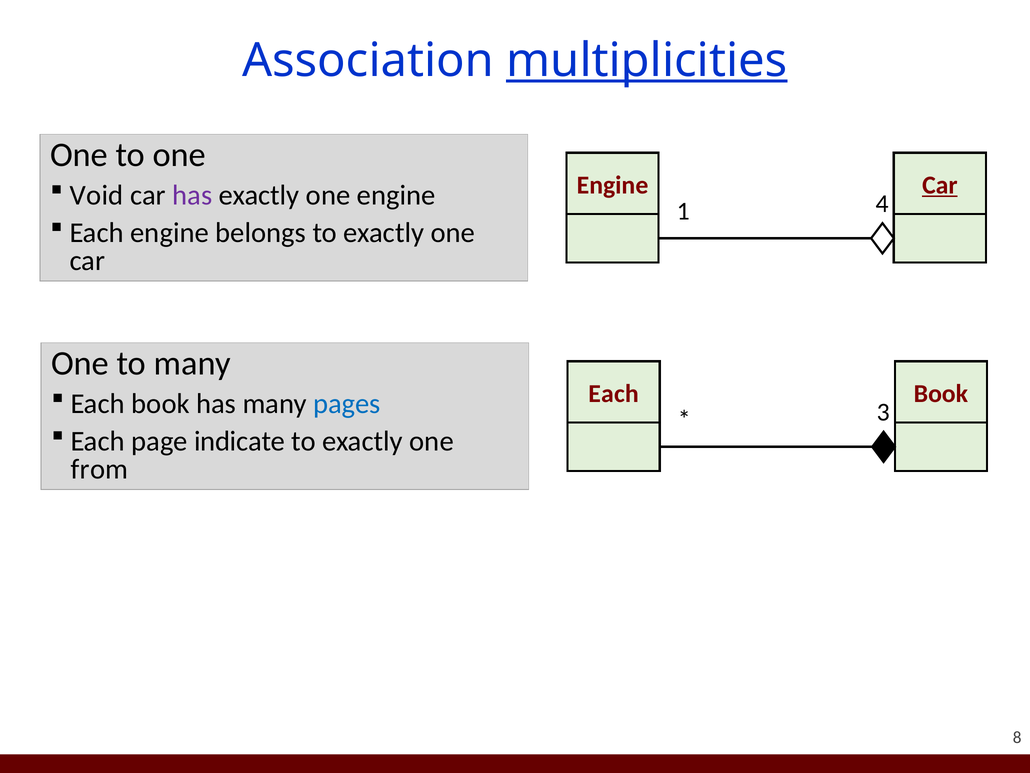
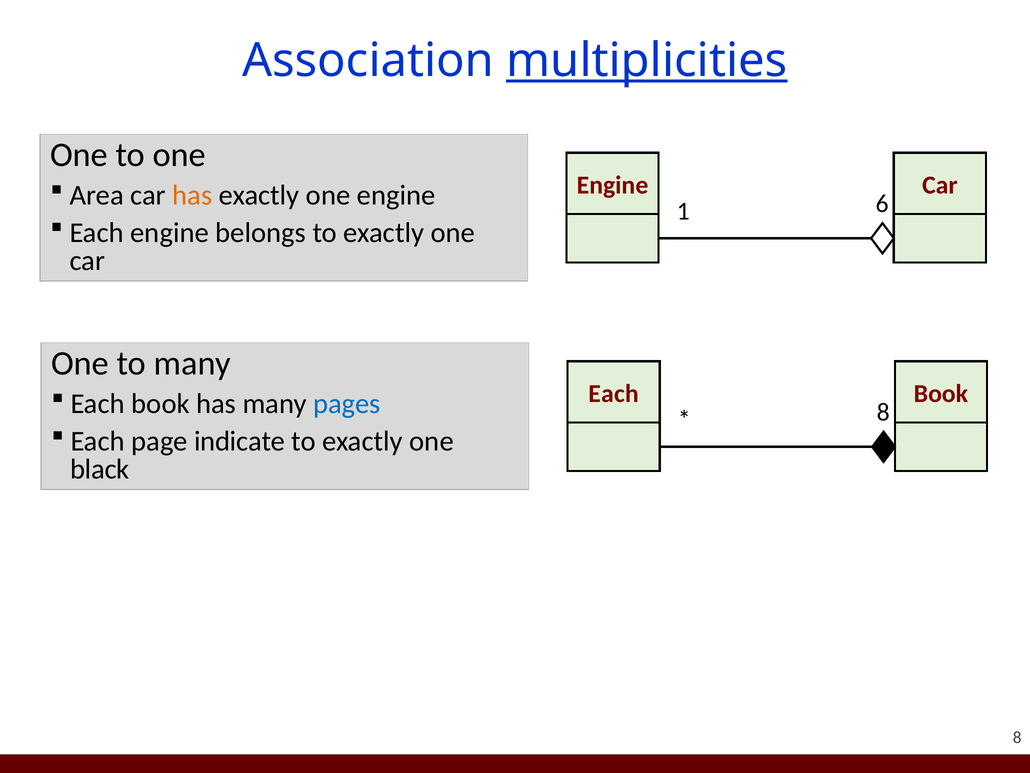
Car at (940, 185) underline: present -> none
Void: Void -> Area
has at (192, 195) colour: purple -> orange
4: 4 -> 6
3 at (883, 412): 3 -> 8
from: from -> black
